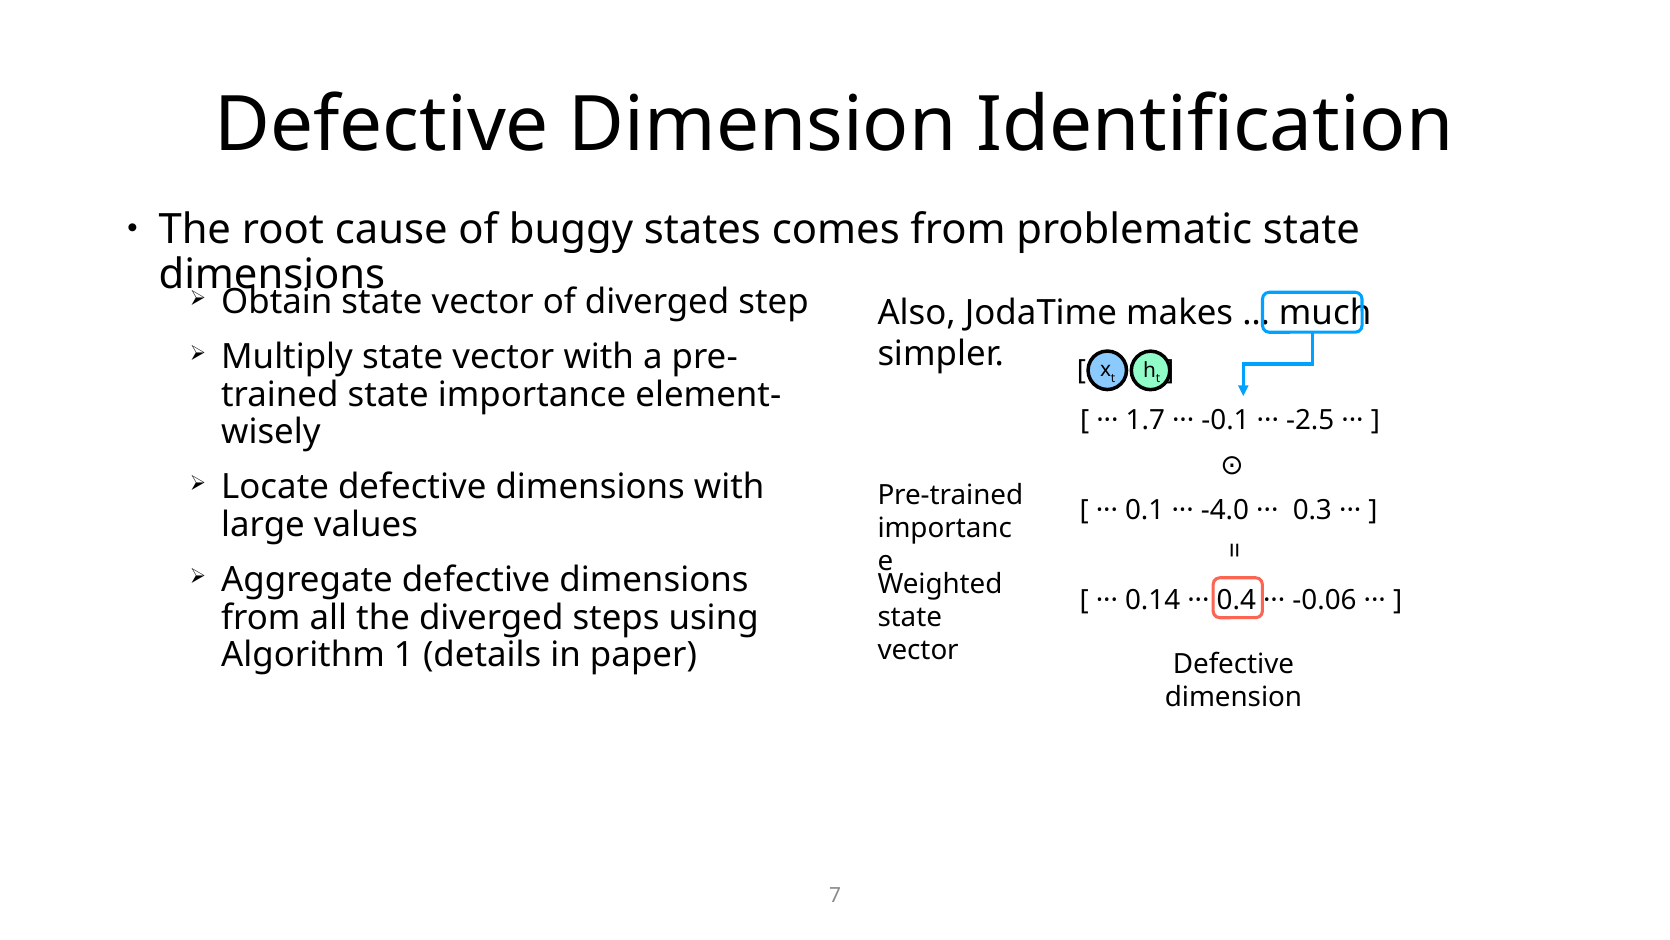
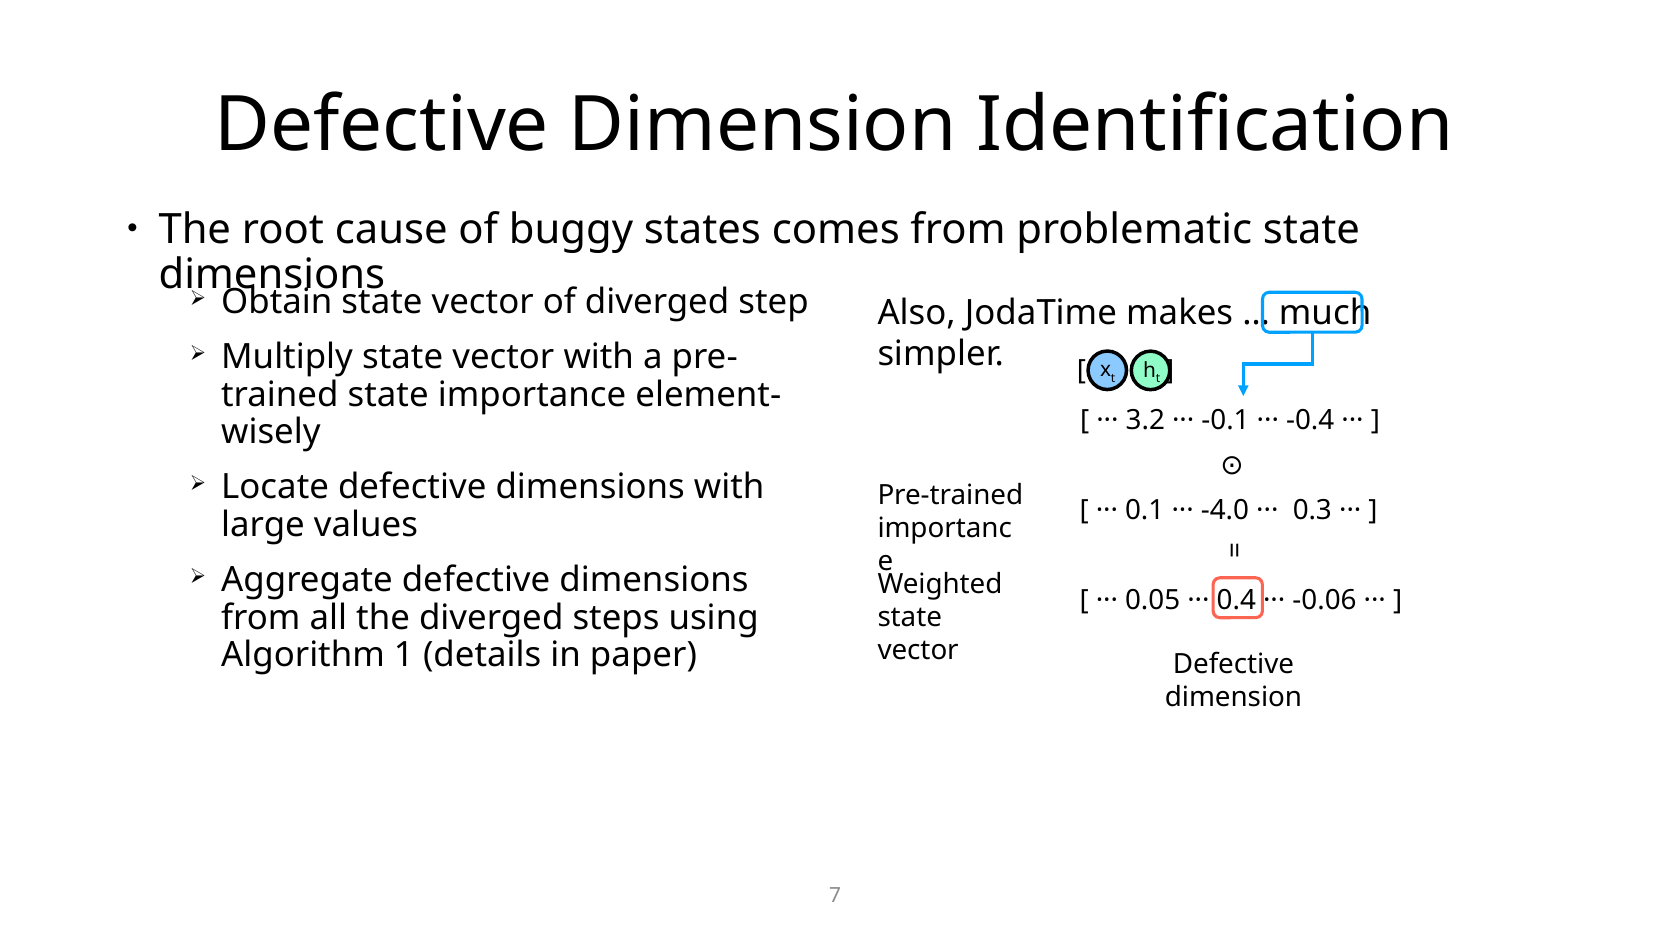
1.7: 1.7 -> 3.2
-2.5: -2.5 -> -0.4
0.14: 0.14 -> 0.05
